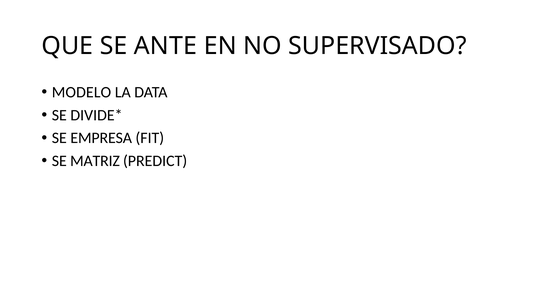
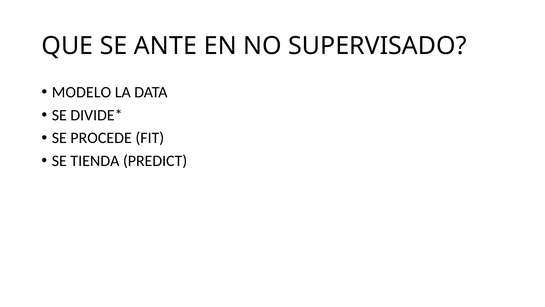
EMPRESA: EMPRESA -> PROCEDE
MATRIZ: MATRIZ -> TIENDA
